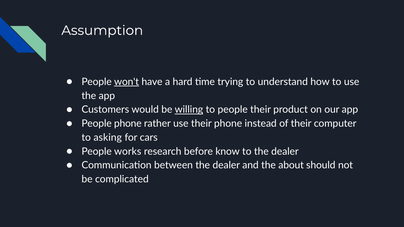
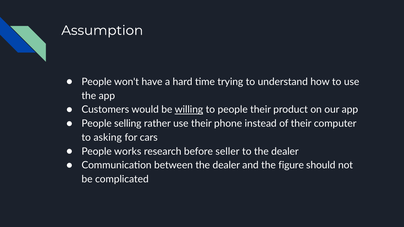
won't underline: present -> none
People phone: phone -> selling
know: know -> seller
about: about -> figure
